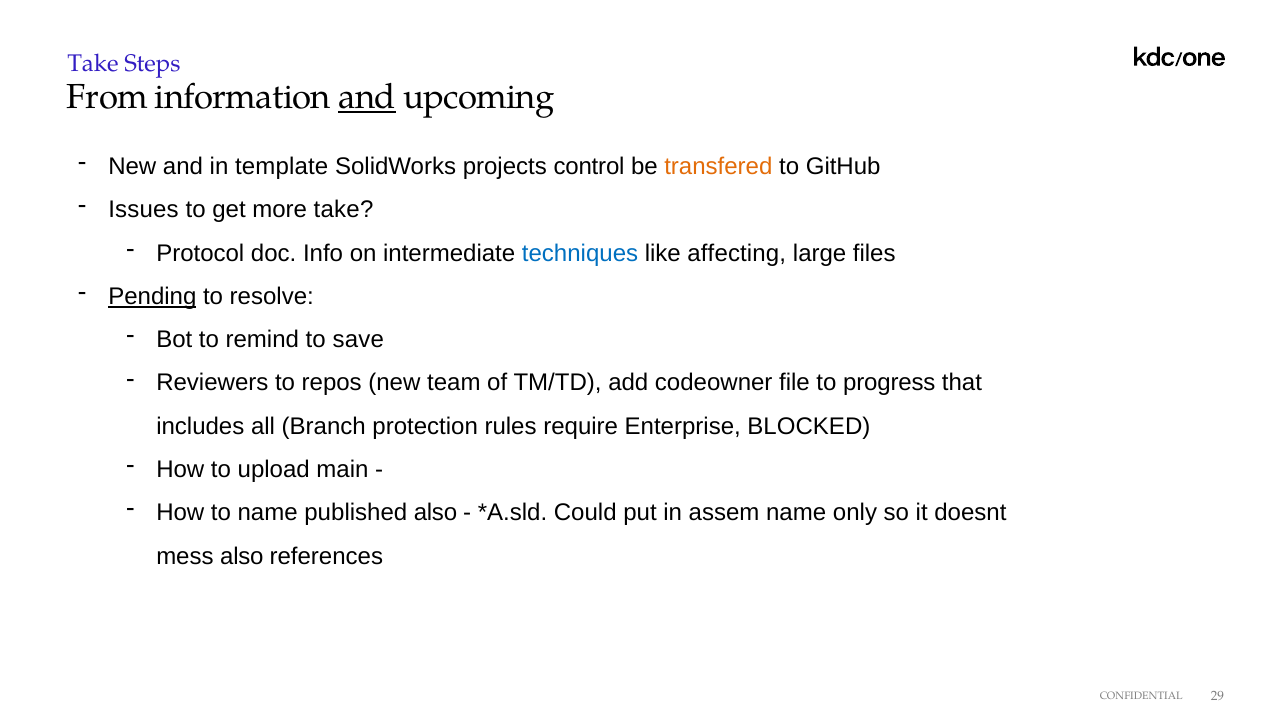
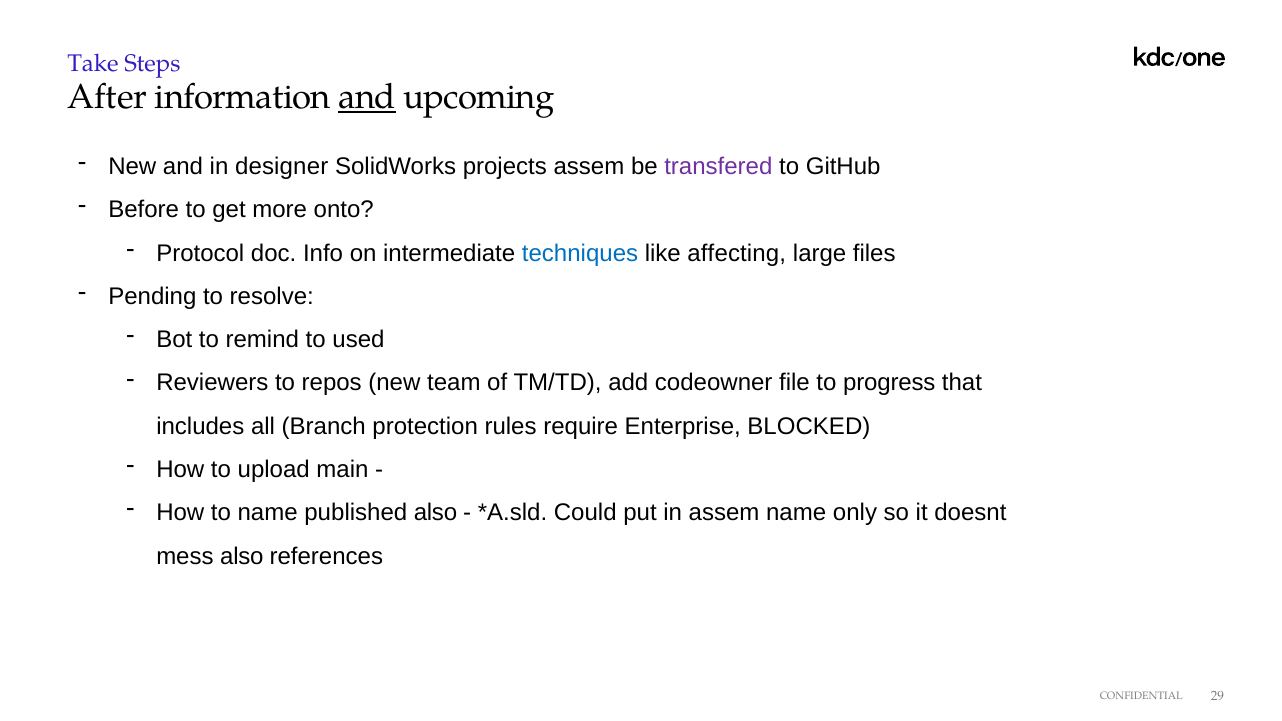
From: From -> After
template: template -> designer
projects control: control -> assem
transfered colour: orange -> purple
Issues: Issues -> Before
more take: take -> onto
Pending underline: present -> none
save: save -> used
